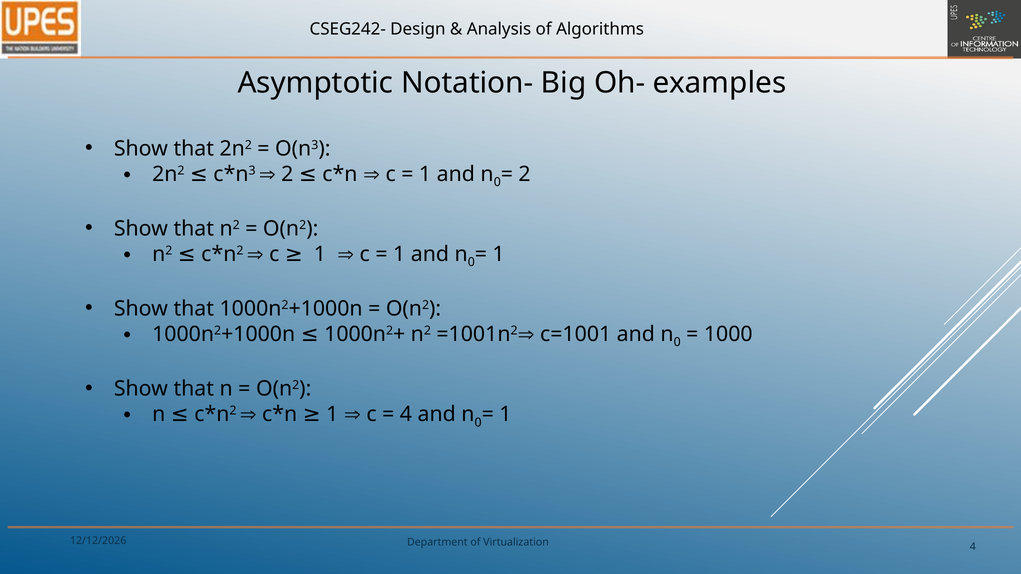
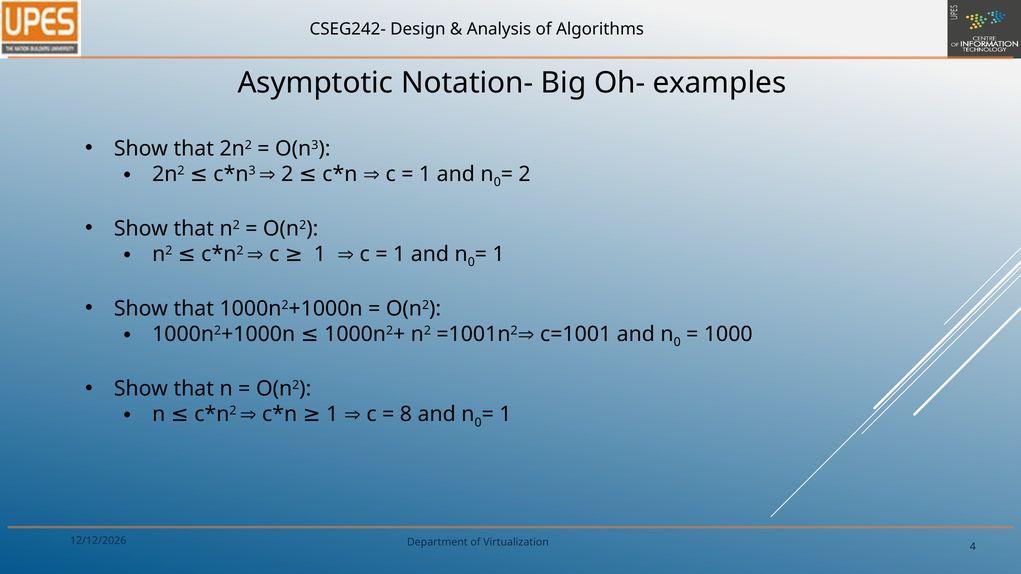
4 at (406, 414): 4 -> 8
